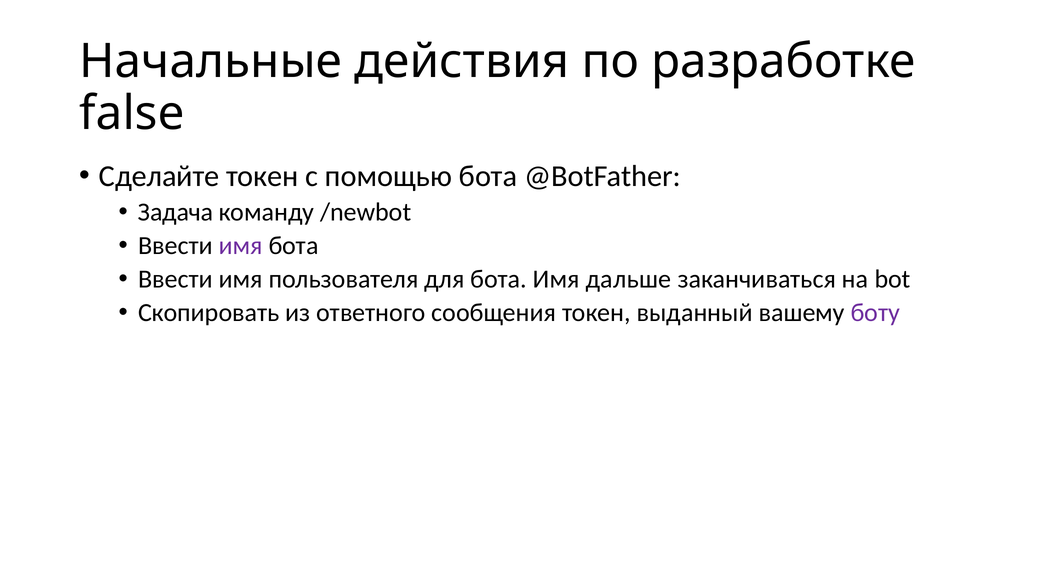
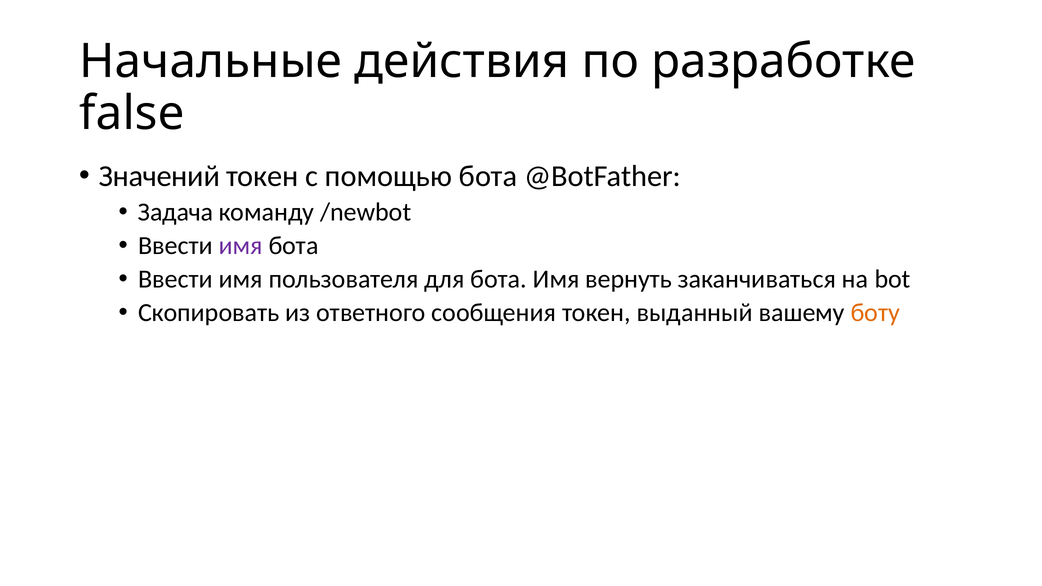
Сделайте: Сделайте -> Значений
дальше: дальше -> вернуть
боту colour: purple -> orange
